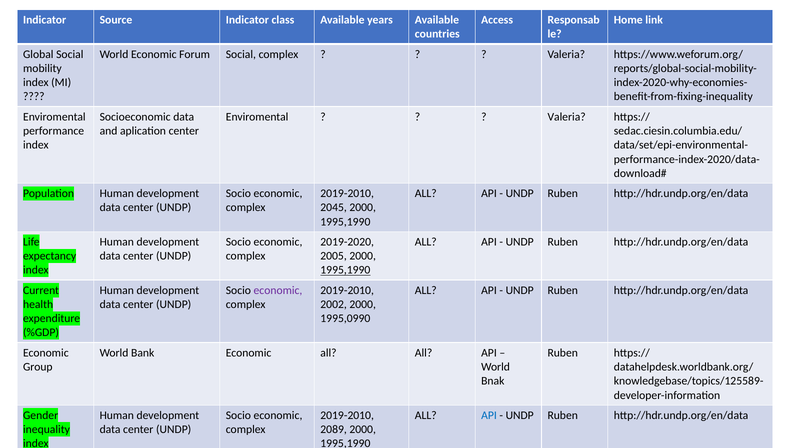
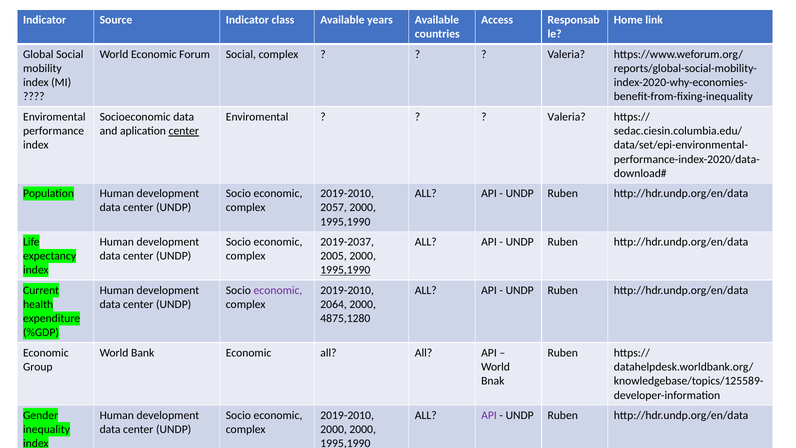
center at (184, 131) underline: none -> present
2045: 2045 -> 2057
2019-2020: 2019-2020 -> 2019-2037
2002: 2002 -> 2064
1995,0990: 1995,0990 -> 4875,1280
API at (489, 415) colour: blue -> purple
2089 at (334, 429): 2089 -> 2000
